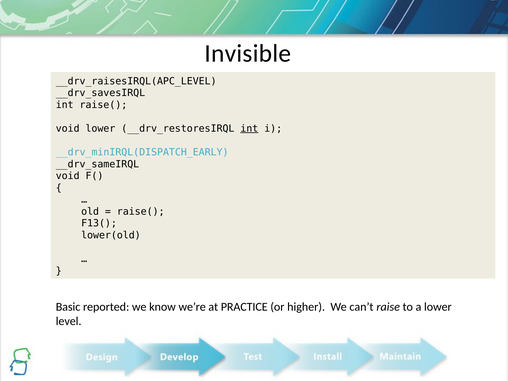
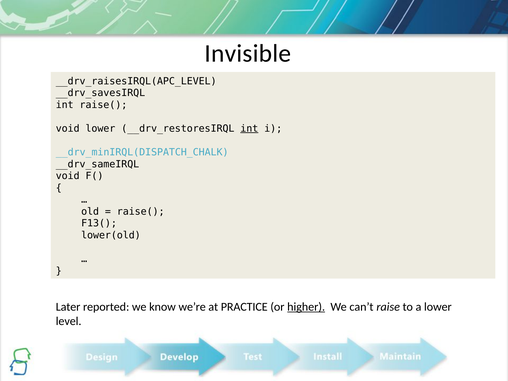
__drv_minIRQL(DISPATCH_EARLY: __drv_minIRQL(DISPATCH_EARLY -> __drv_minIRQL(DISPATCH_CHALK
Basic: Basic -> Later
higher underline: none -> present
